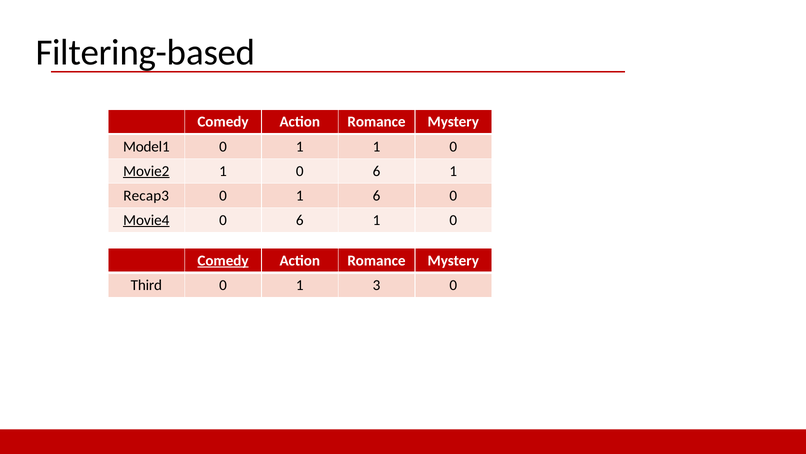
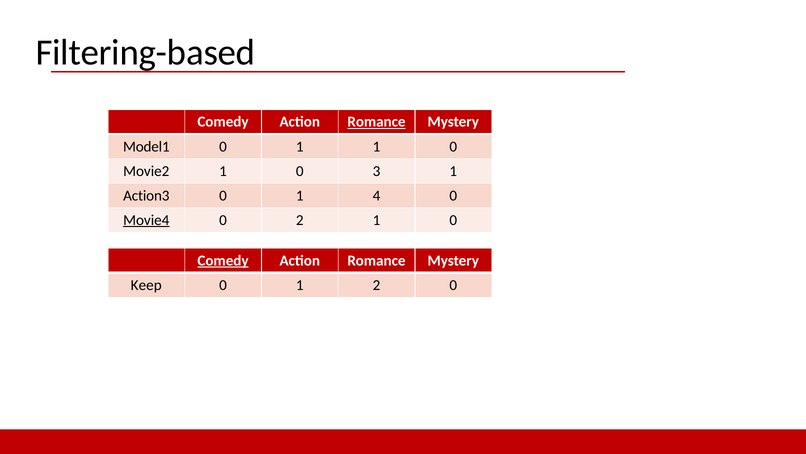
Romance at (377, 122) underline: none -> present
Movie2 underline: present -> none
1 0 6: 6 -> 3
Recap3: Recap3 -> Action3
1 6: 6 -> 4
6 at (300, 220): 6 -> 2
Third: Third -> Keep
1 3: 3 -> 2
